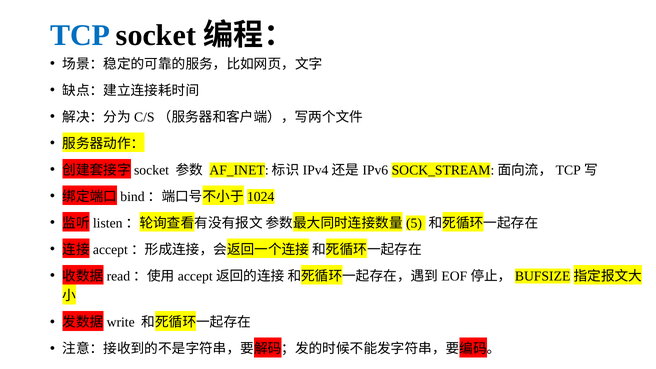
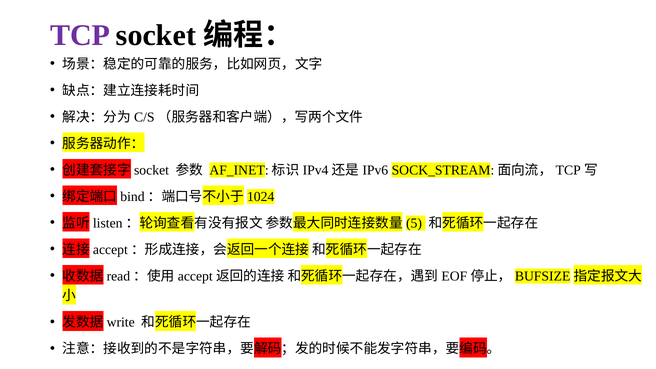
TCP colour: blue -> purple
